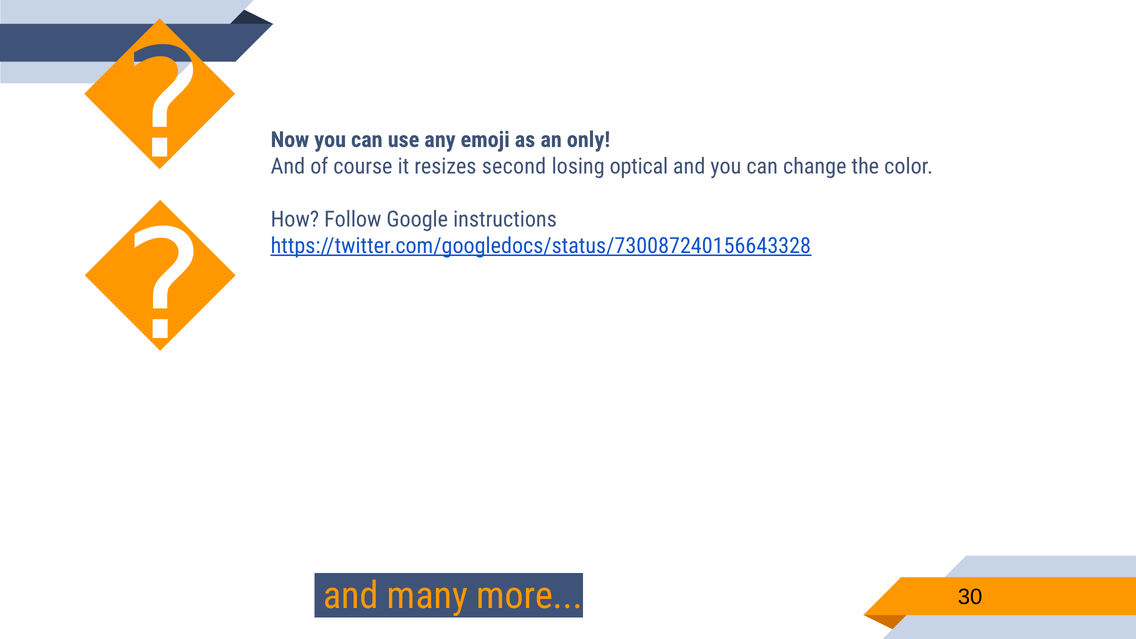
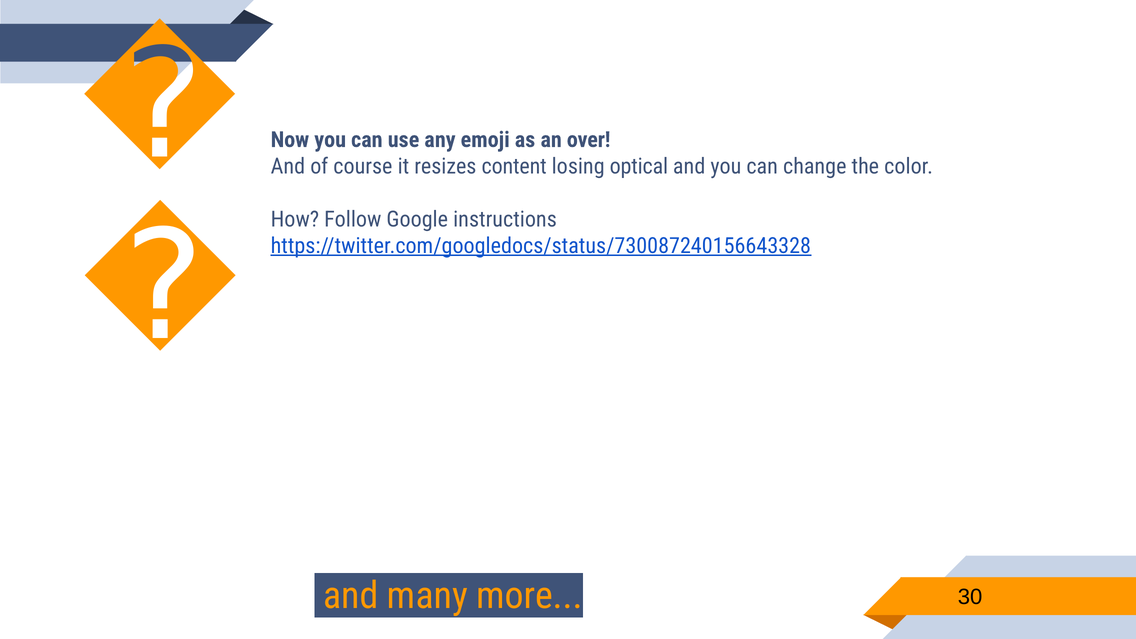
only: only -> over
second: second -> content
